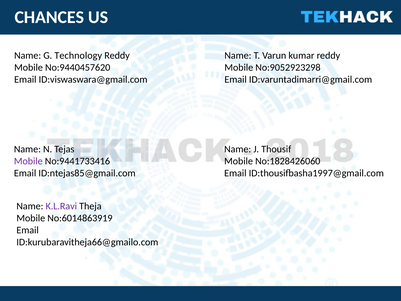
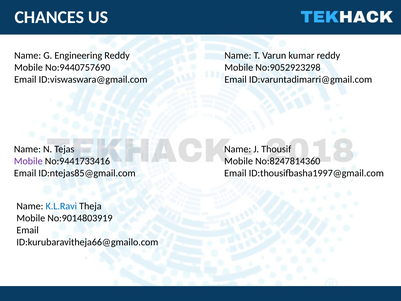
Technology: Technology -> Engineering
No:9440457620: No:9440457620 -> No:9440757690
No:1828426060: No:1828426060 -> No:8247814360
K.L.Ravi colour: purple -> blue
No:6014863919: No:6014863919 -> No:9014803919
